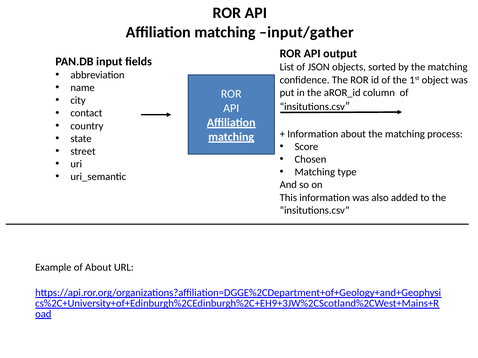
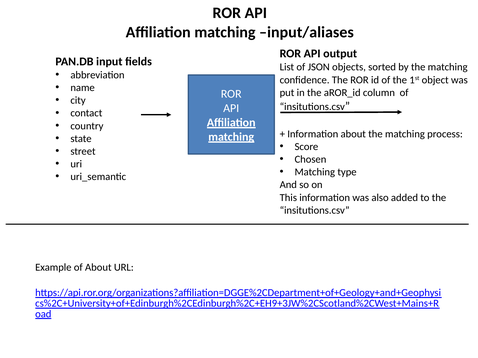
input/gather: input/gather -> input/aliases
